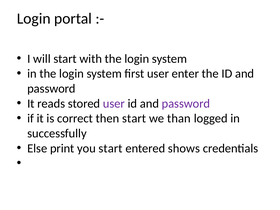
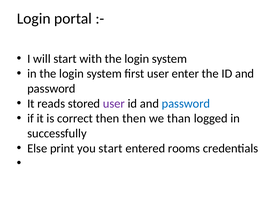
password at (186, 104) colour: purple -> blue
then start: start -> then
shows: shows -> rooms
